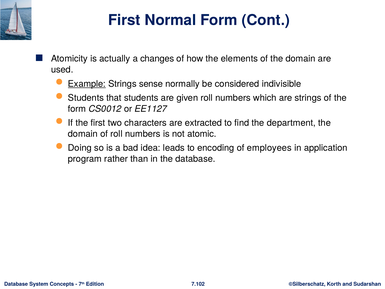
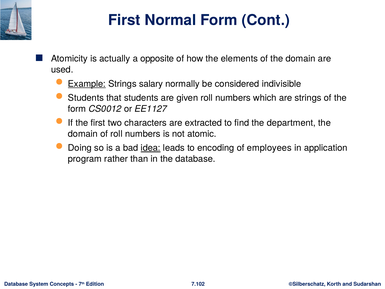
changes: changes -> opposite
sense: sense -> salary
idea underline: none -> present
